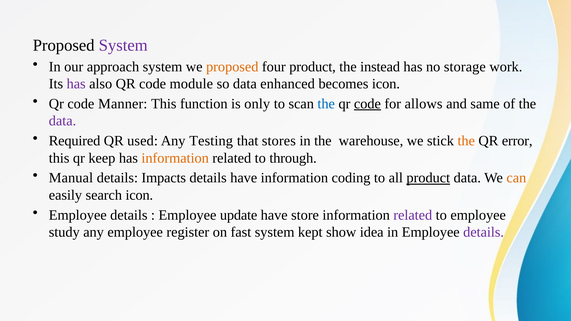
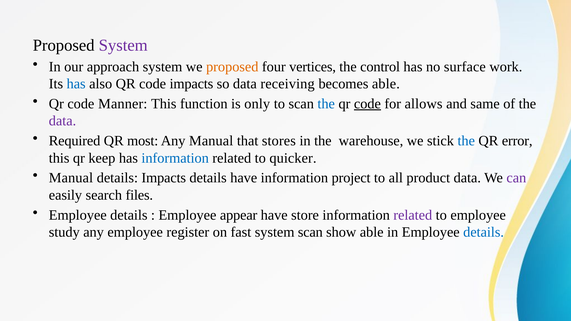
four product: product -> vertices
instead: instead -> control
storage: storage -> surface
has at (76, 84) colour: purple -> blue
code module: module -> impacts
enhanced: enhanced -> receiving
becomes icon: icon -> able
used: used -> most
Any Testing: Testing -> Manual
the at (466, 141) colour: orange -> blue
information at (175, 158) colour: orange -> blue
through: through -> quicker
coding: coding -> project
product at (428, 178) underline: present -> none
can colour: orange -> purple
search icon: icon -> files
update: update -> appear
system kept: kept -> scan
show idea: idea -> able
details at (484, 232) colour: purple -> blue
